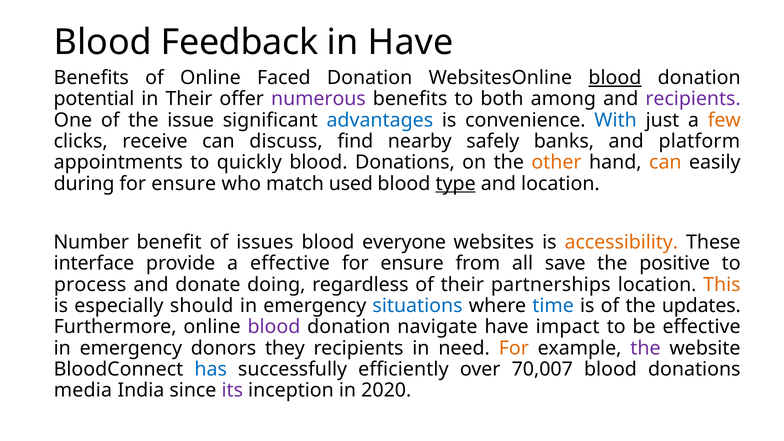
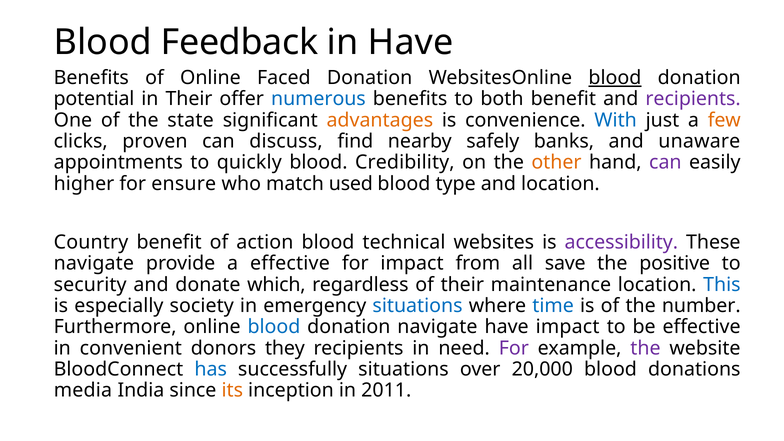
numerous colour: purple -> blue
both among: among -> benefit
issue: issue -> state
advantages colour: blue -> orange
receive: receive -> proven
platform: platform -> unaware
Donations at (405, 162): Donations -> Credibility
can at (665, 162) colour: orange -> purple
during: during -> higher
type underline: present -> none
Number: Number -> Country
issues: issues -> action
everyone: everyone -> technical
accessibility colour: orange -> purple
interface at (94, 263): interface -> navigate
ensure at (412, 263): ensure -> impact
process: process -> security
doing: doing -> which
partnerships: partnerships -> maintenance
This colour: orange -> blue
should: should -> society
updates: updates -> number
blood at (274, 327) colour: purple -> blue
emergency at (131, 348): emergency -> convenient
For at (514, 348) colour: orange -> purple
successfully efficiently: efficiently -> situations
70,007: 70,007 -> 20,000
its colour: purple -> orange
2020: 2020 -> 2011
